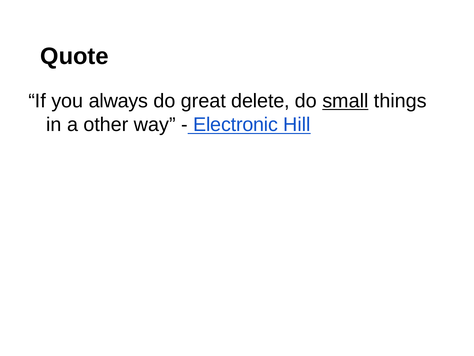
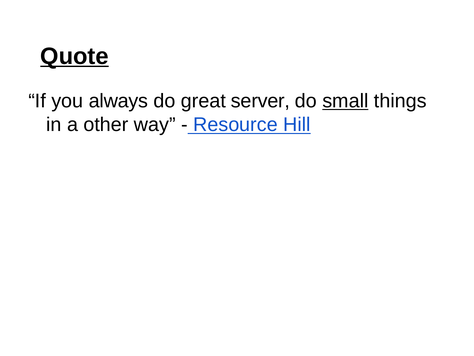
Quote underline: none -> present
delete: delete -> server
Electronic: Electronic -> Resource
